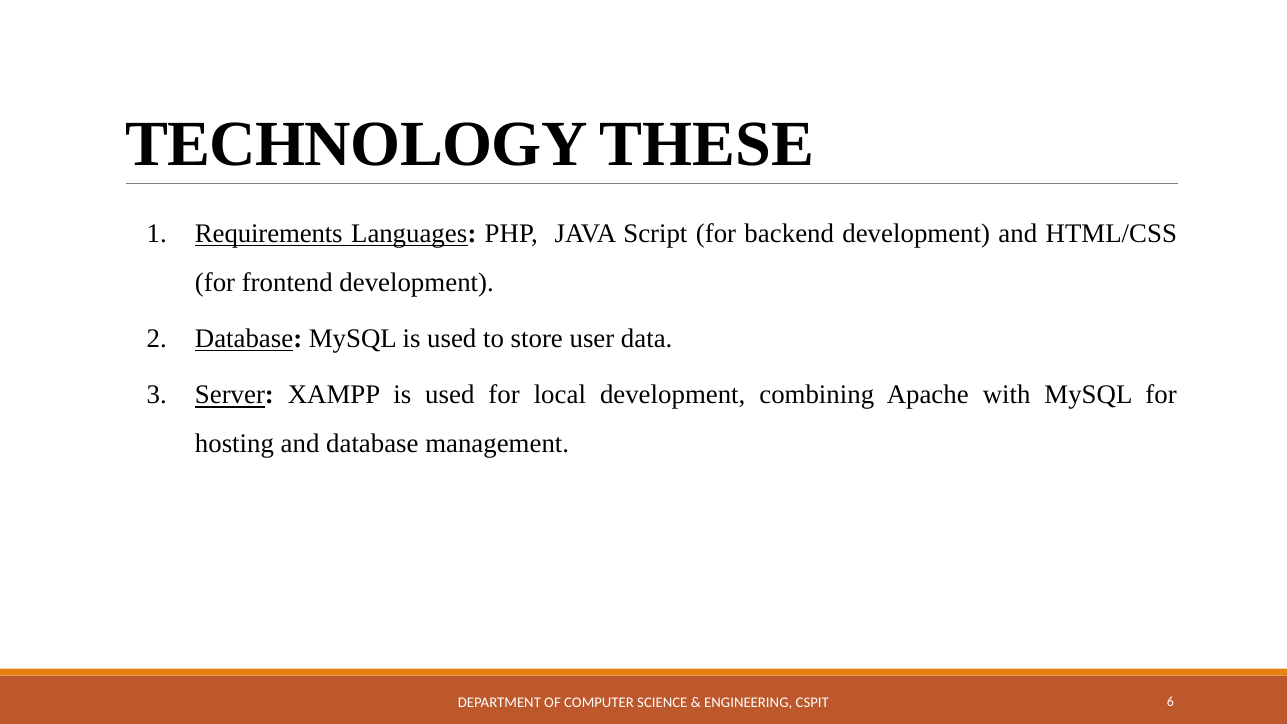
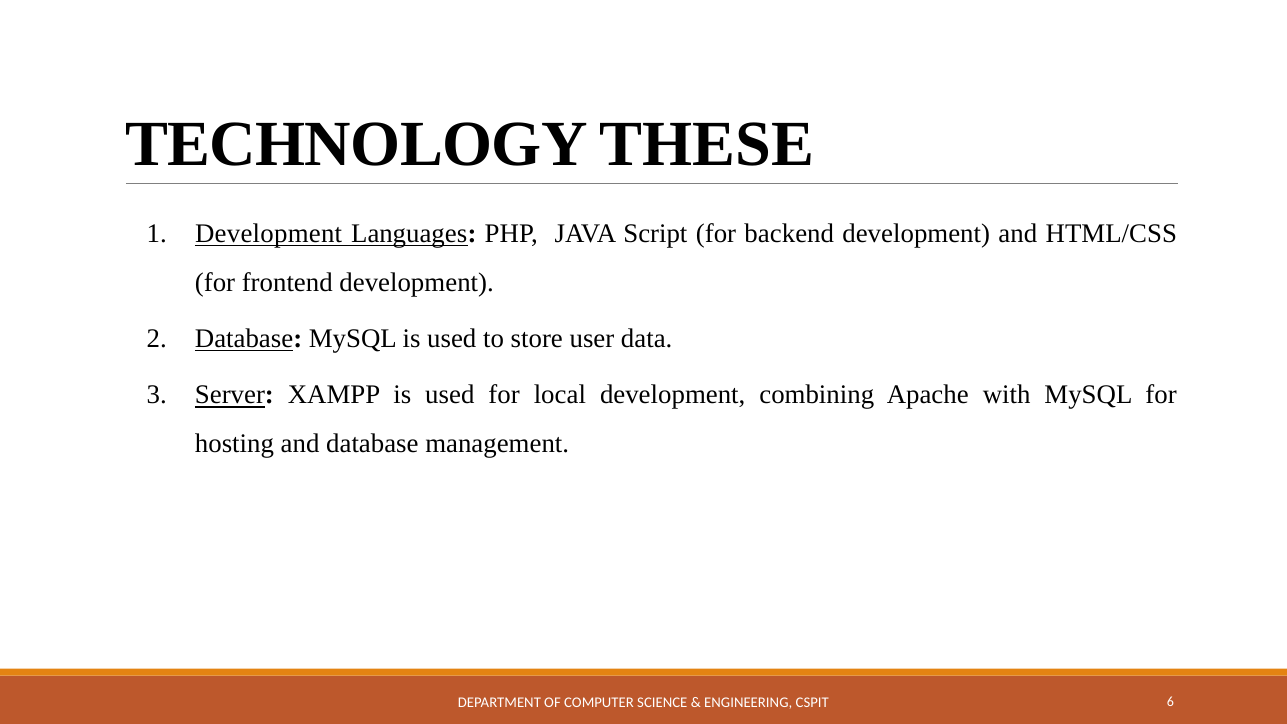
Requirements at (269, 234): Requirements -> Development
